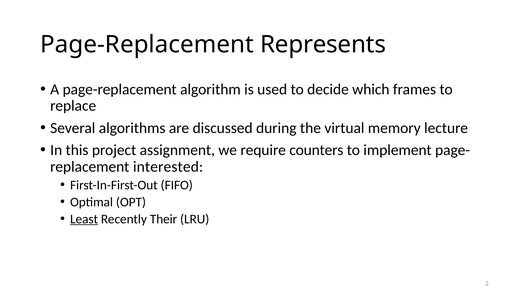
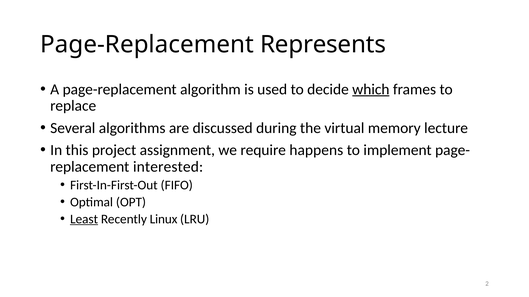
which underline: none -> present
counters: counters -> happens
Their: Their -> Linux
